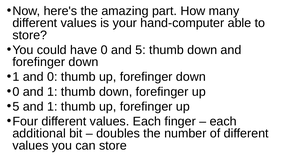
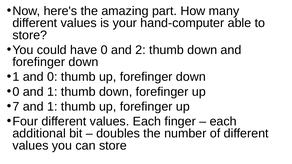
and 5: 5 -> 2
5 at (16, 107): 5 -> 7
